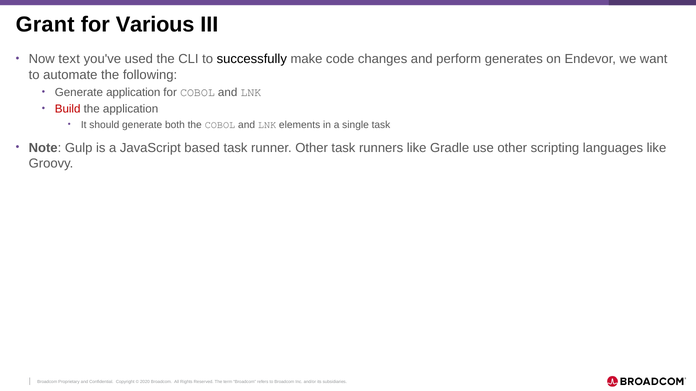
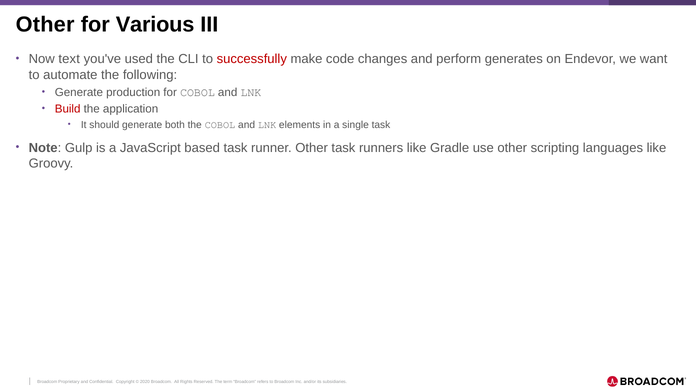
Grant at (45, 25): Grant -> Other
successfully colour: black -> red
Generate application: application -> production
